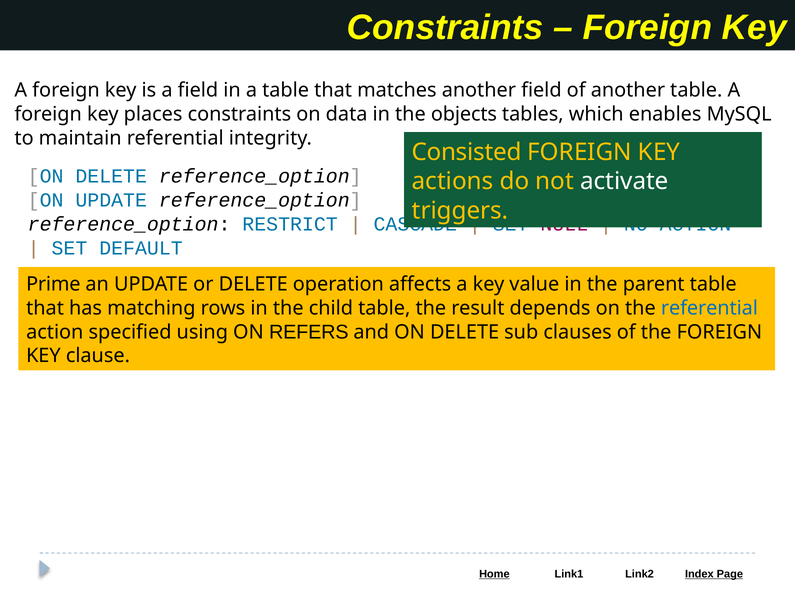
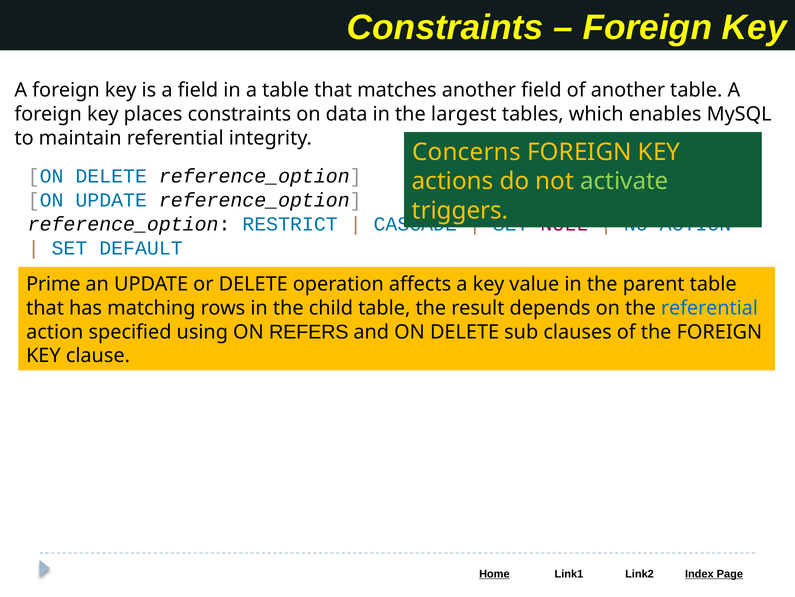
objects: objects -> largest
Consisted: Consisted -> Concerns
activate colour: white -> light green
